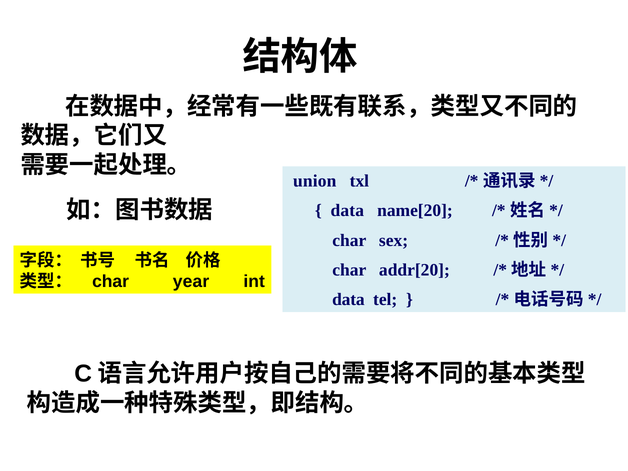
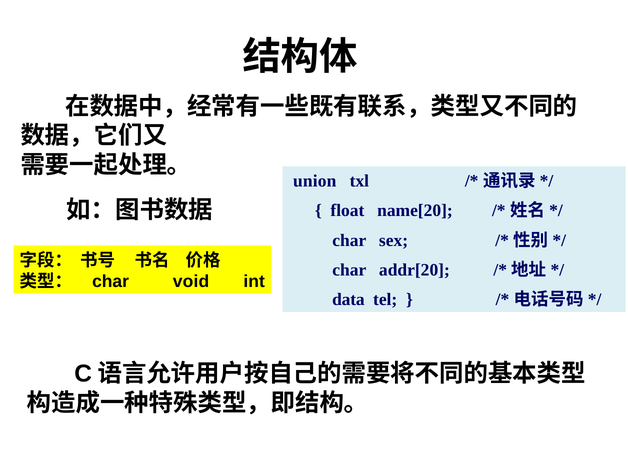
data at (347, 211): data -> float
year: year -> void
